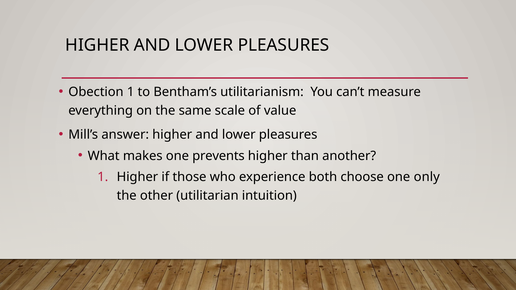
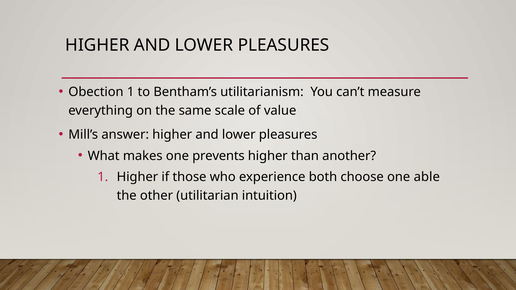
only: only -> able
